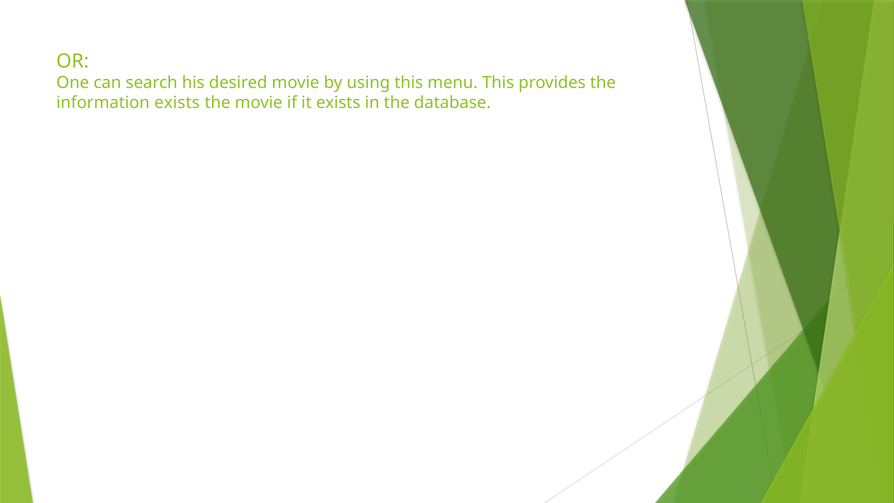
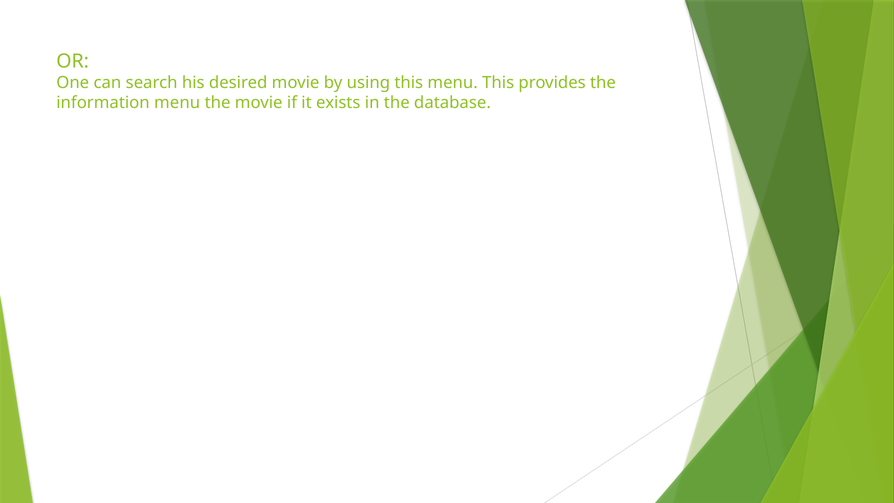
information exists: exists -> menu
